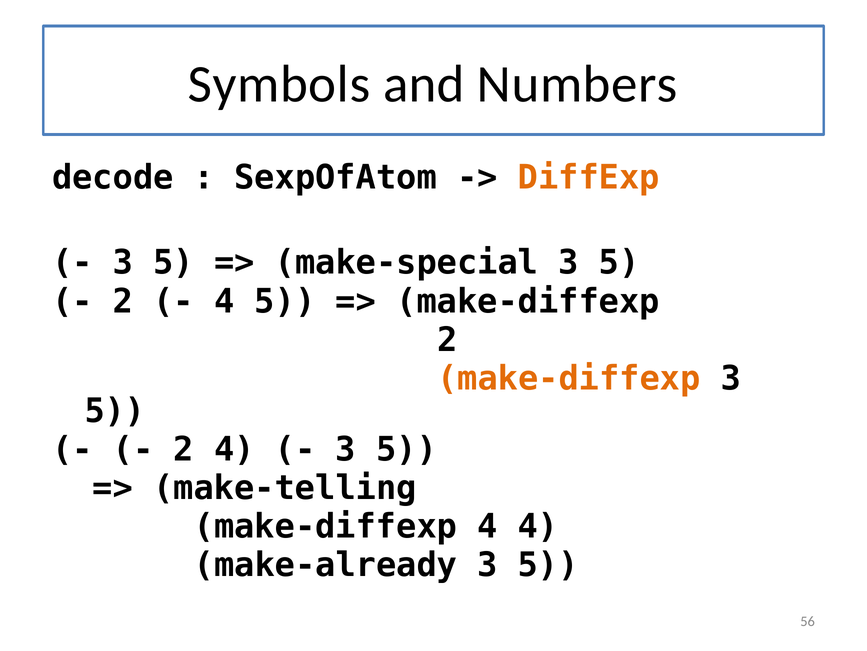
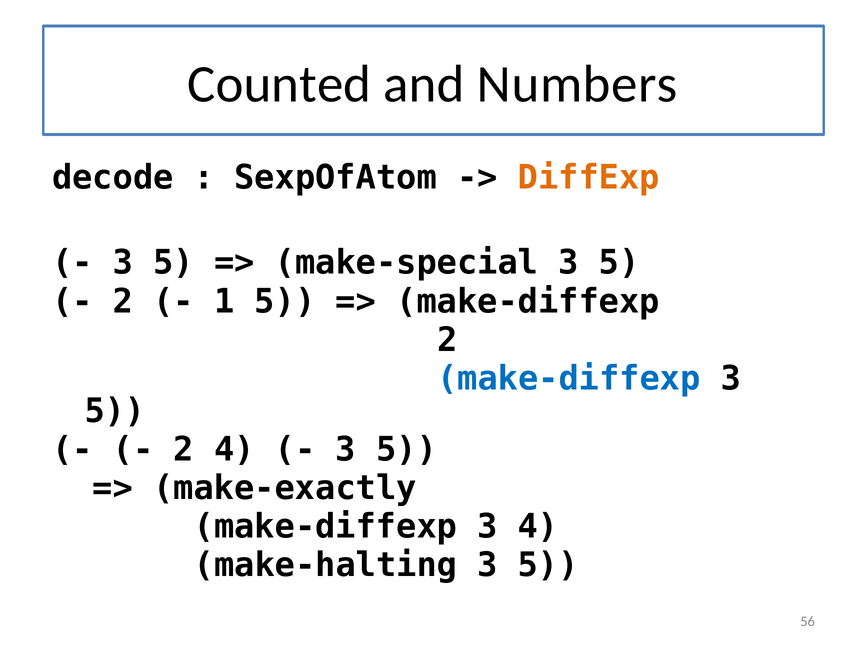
Symbols: Symbols -> Counted
4 at (224, 301): 4 -> 1
make-diffexp at (569, 378) colour: orange -> blue
make-telling: make-telling -> make-exactly
4 at (487, 526): 4 -> 3
make-already: make-already -> make-halting
